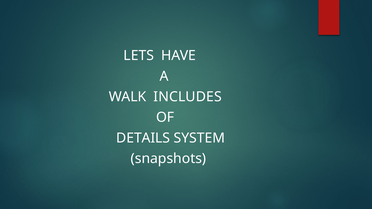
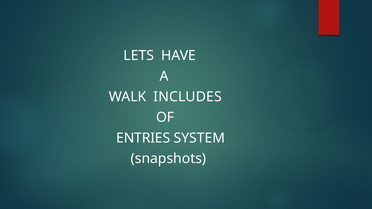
DETAILS: DETAILS -> ENTRIES
